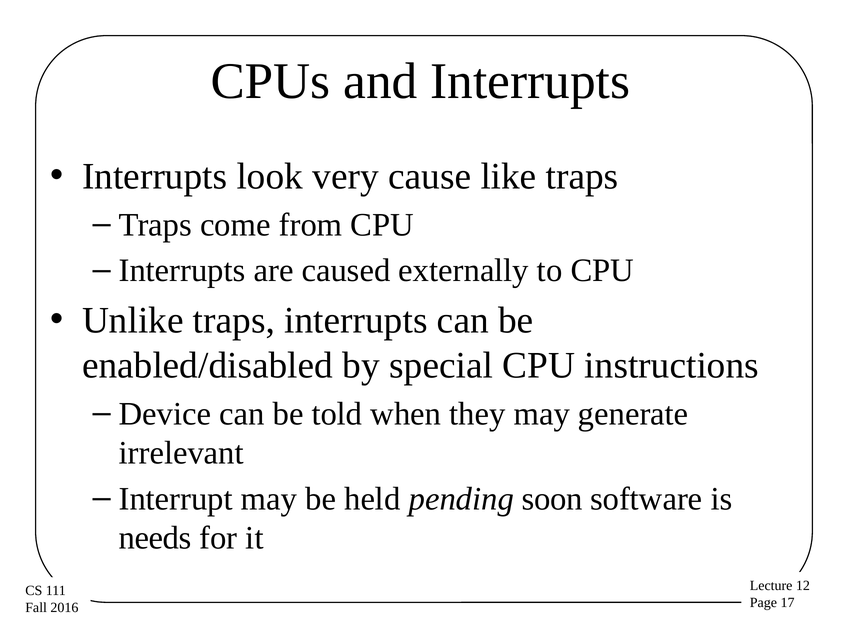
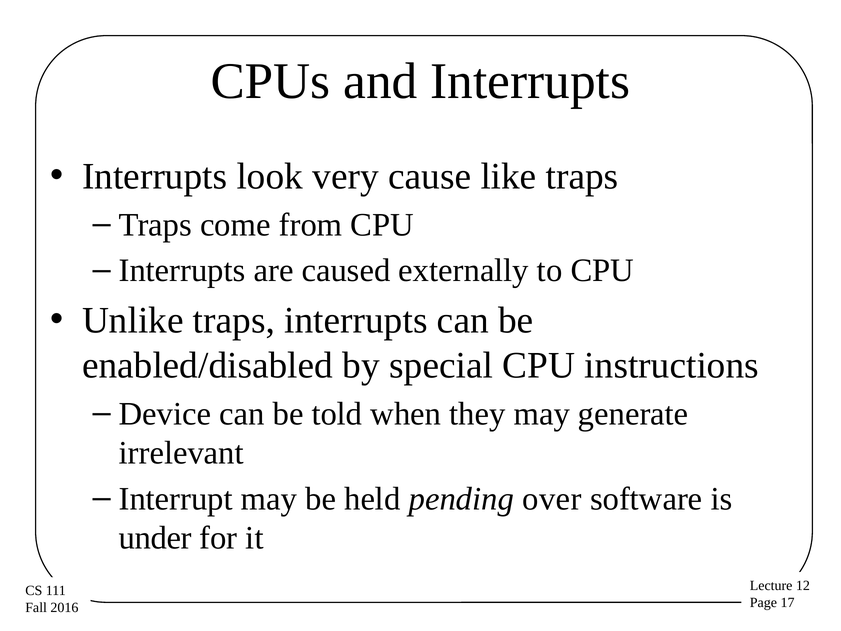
soon: soon -> over
needs: needs -> under
